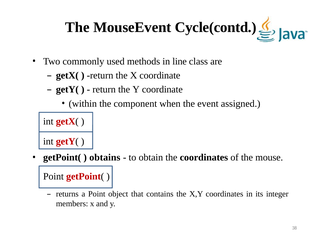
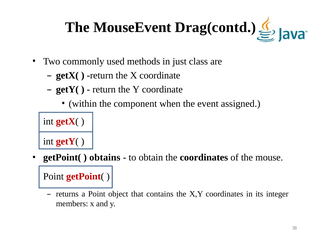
Cycle(contd: Cycle(contd -> Drag(contd
line: line -> just
